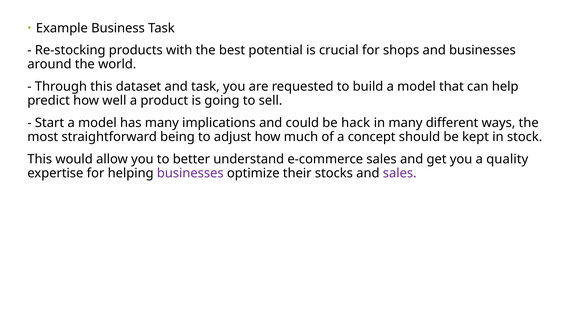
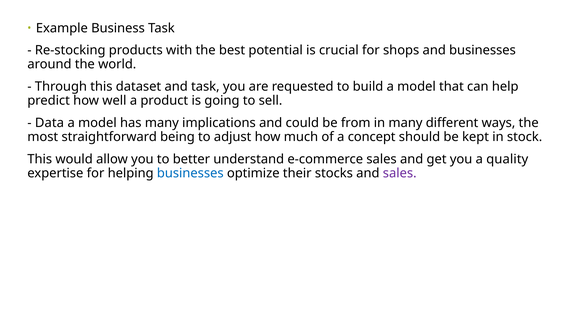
Start: Start -> Data
hack: hack -> from
businesses at (190, 173) colour: purple -> blue
